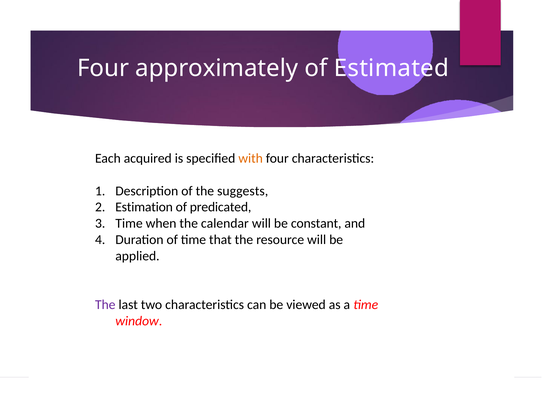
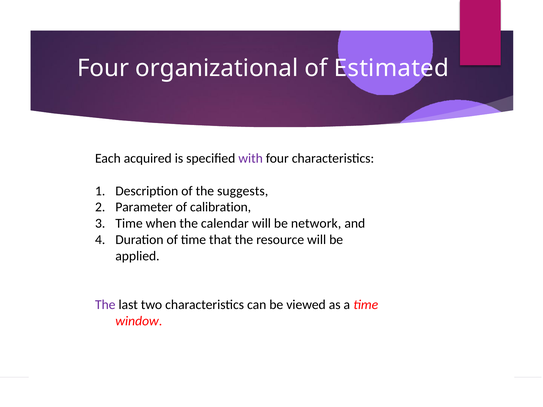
approximately: approximately -> organizational
with colour: orange -> purple
Estimation: Estimation -> Parameter
predicated: predicated -> calibration
constant: constant -> network
